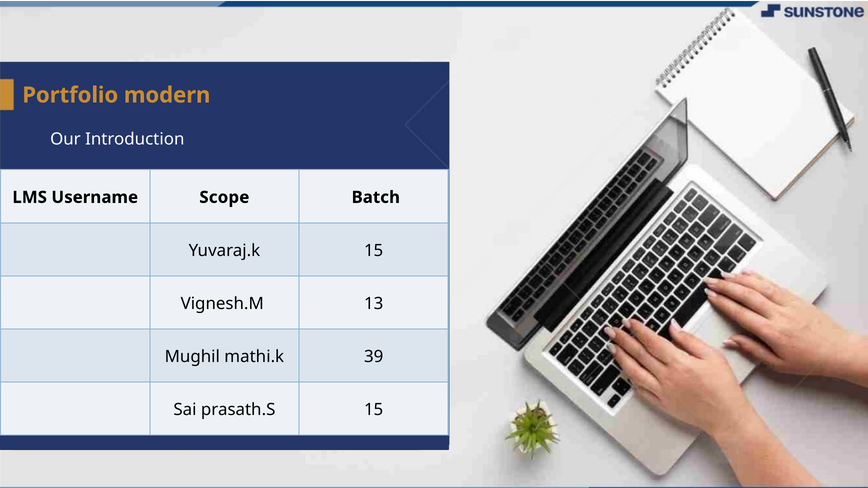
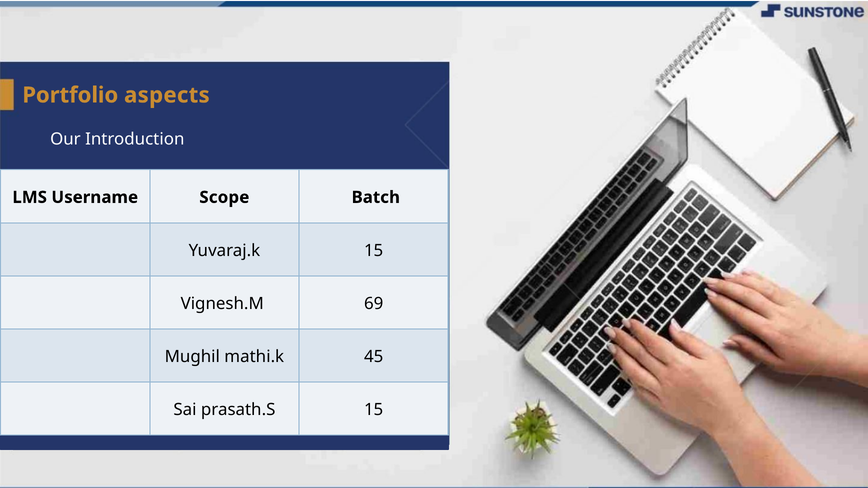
modern: modern -> aspects
13: 13 -> 69
39: 39 -> 45
